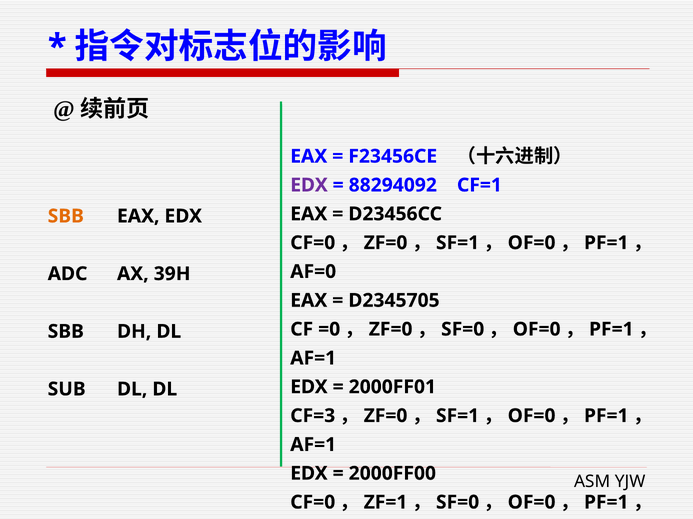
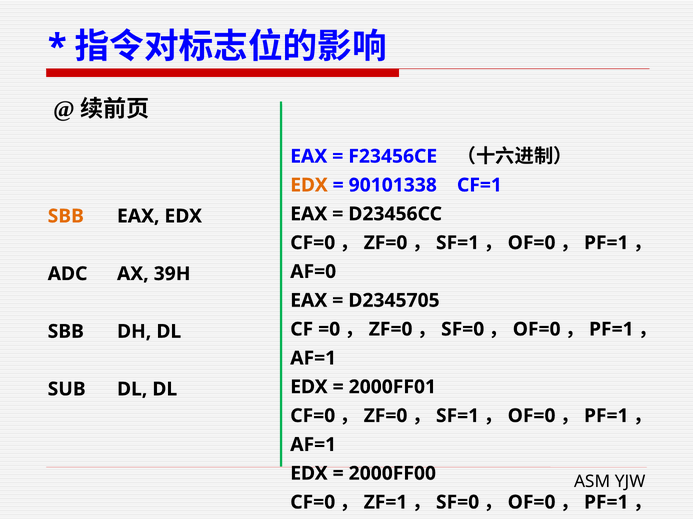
EDX at (309, 185) colour: purple -> orange
88294092: 88294092 -> 90101338
CF=3 at (313, 416): CF=3 -> CF=0
